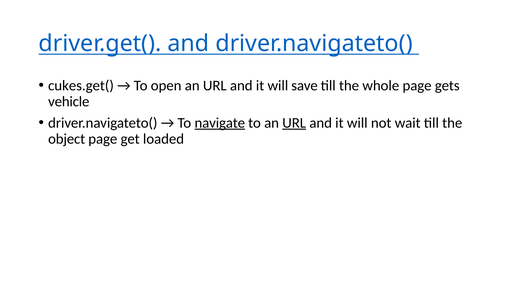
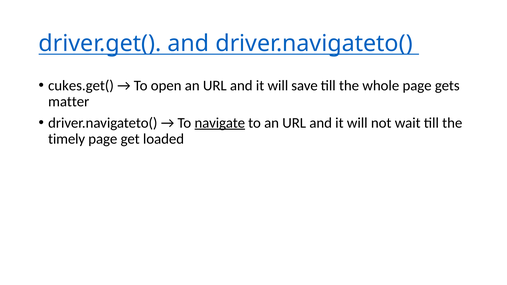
vehicle: vehicle -> matter
URL at (294, 123) underline: present -> none
object: object -> timely
